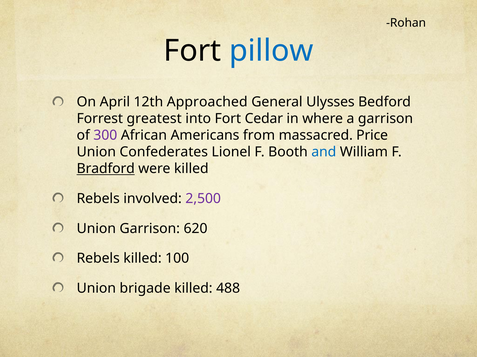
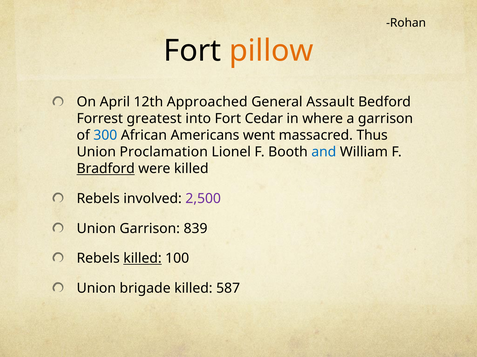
pillow colour: blue -> orange
Ulysses: Ulysses -> Assault
300 colour: purple -> blue
from: from -> went
Price: Price -> Thus
Confederates: Confederates -> Proclamation
620: 620 -> 839
killed at (143, 259) underline: none -> present
488: 488 -> 587
